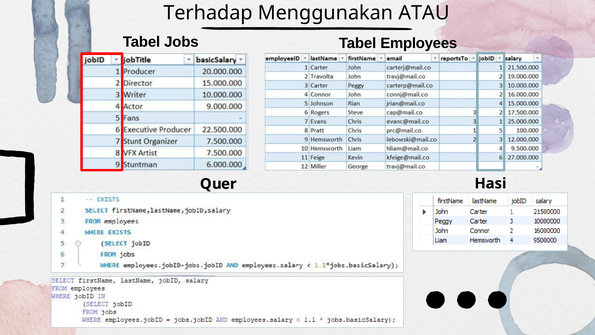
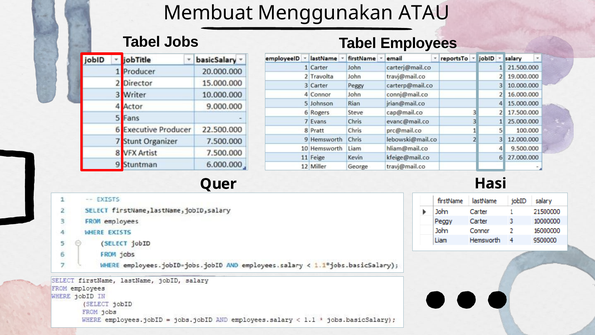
Terhadap: Terhadap -> Membuat
